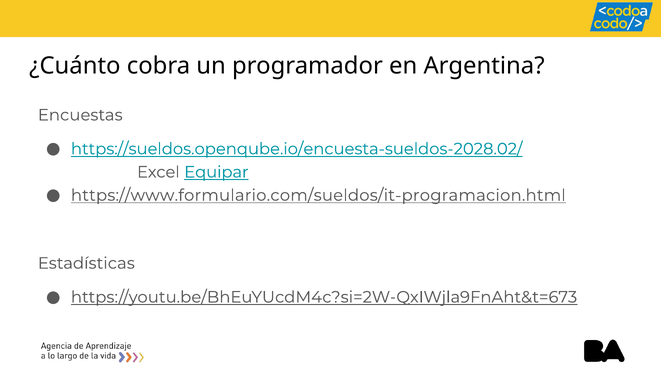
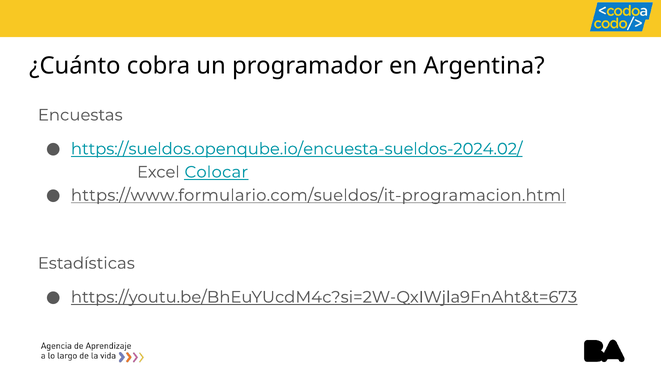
https://sueldos.openqube.io/encuesta-sueldos-2028.02/: https://sueldos.openqube.io/encuesta-sueldos-2028.02/ -> https://sueldos.openqube.io/encuesta-sueldos-2024.02/
Equipar: Equipar -> Colocar
